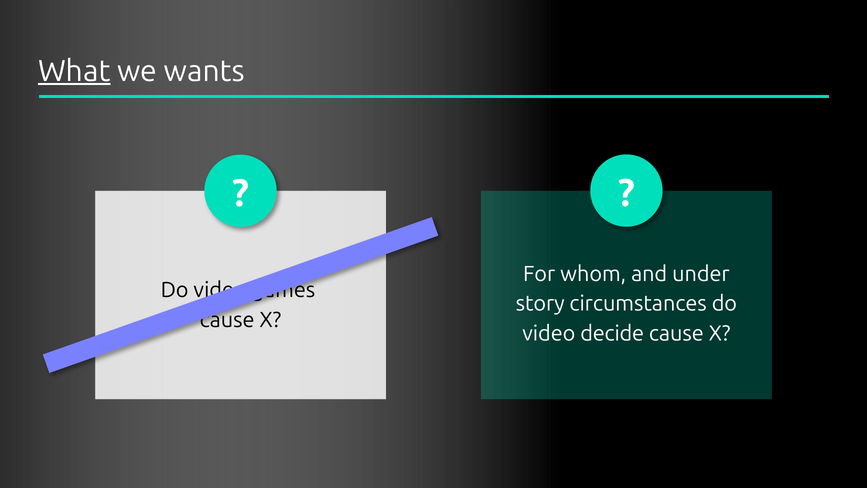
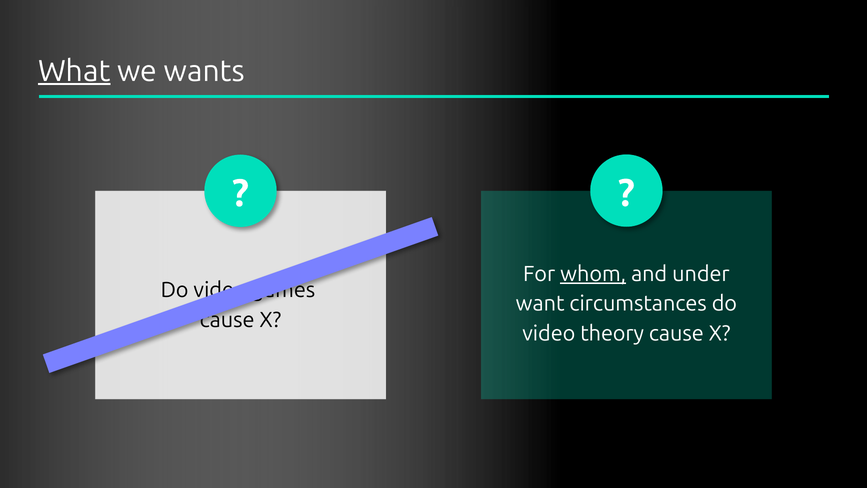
whom at (593, 274) underline: none -> present
story: story -> want
decide: decide -> theory
